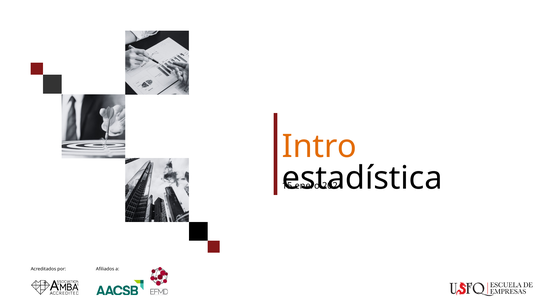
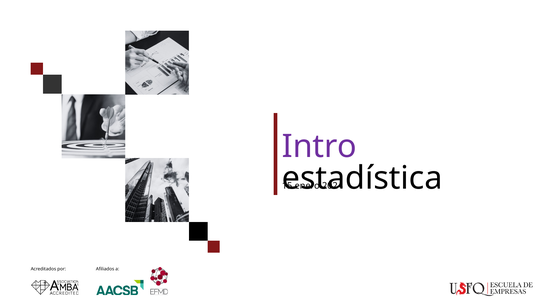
Intro colour: orange -> purple
